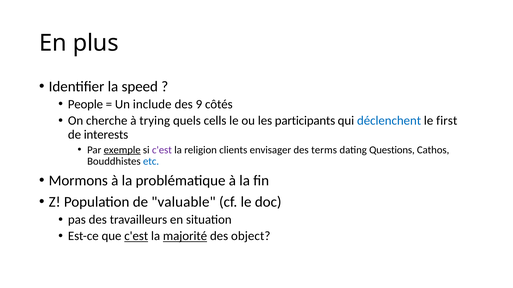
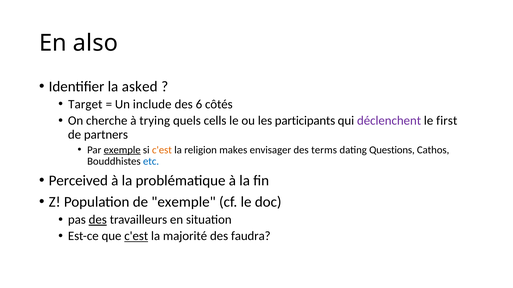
plus: plus -> also
speed: speed -> asked
People: People -> Target
9: 9 -> 6
déclenchent colour: blue -> purple
interests: interests -> partners
c'est at (162, 150) colour: purple -> orange
clients: clients -> makes
Mormons: Mormons -> Perceived
de valuable: valuable -> exemple
des at (98, 220) underline: none -> present
majorité underline: present -> none
object: object -> faudra
